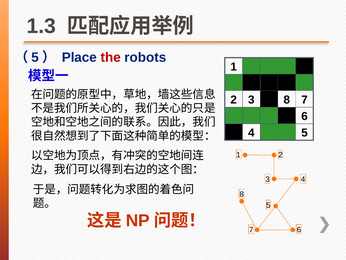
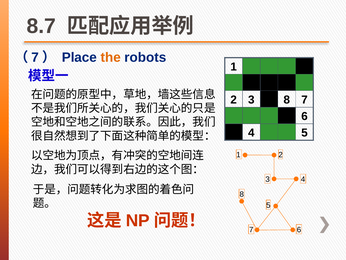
1.3: 1.3 -> 8.7
5 at (35, 57): 5 -> 7
the colour: red -> orange
